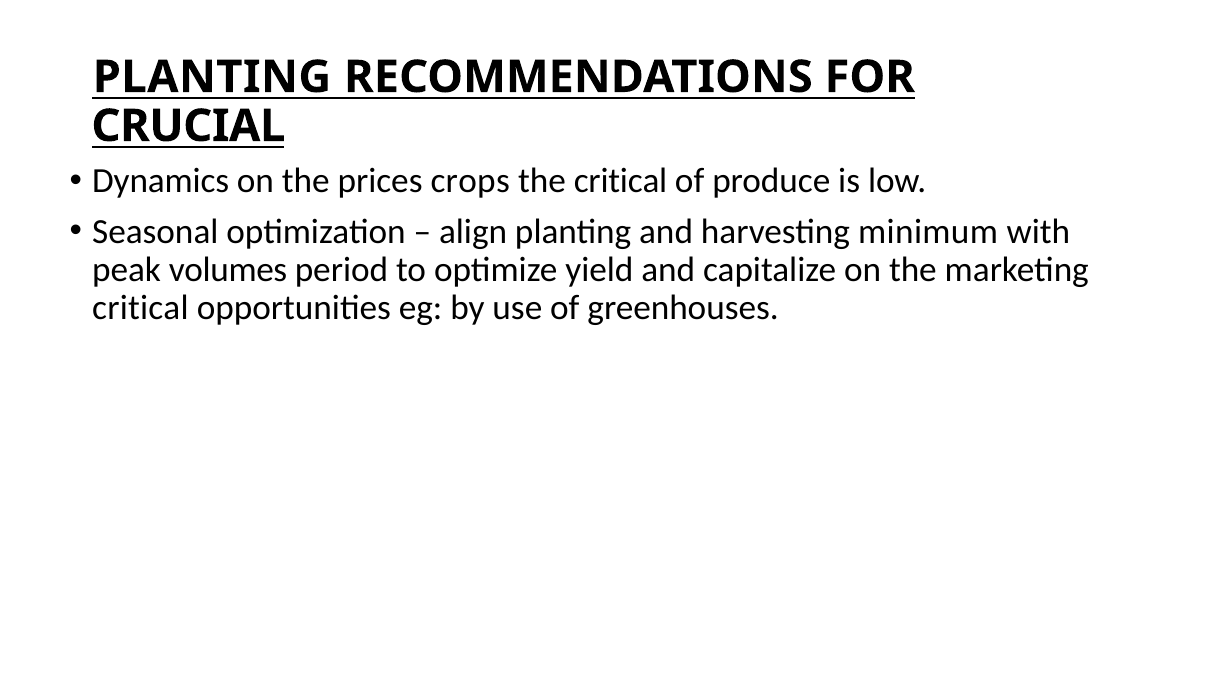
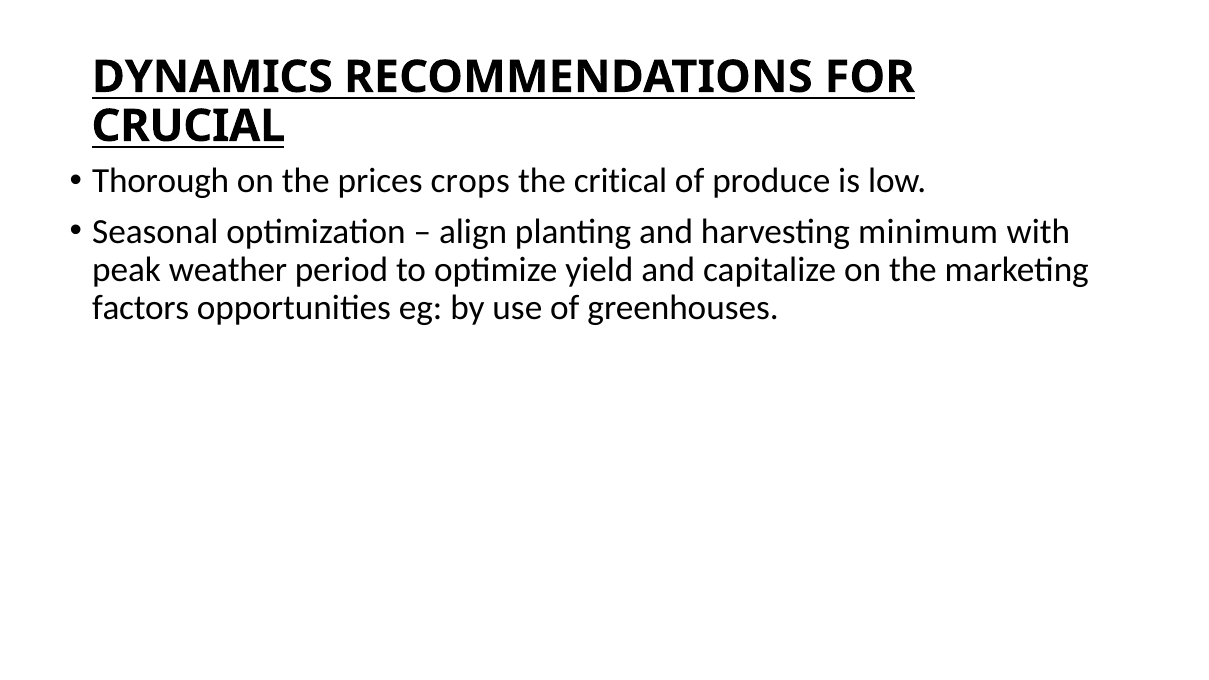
PLANTING at (212, 77): PLANTING -> DYNAMICS
Dynamics: Dynamics -> Thorough
volumes: volumes -> weather
critical at (140, 308): critical -> factors
